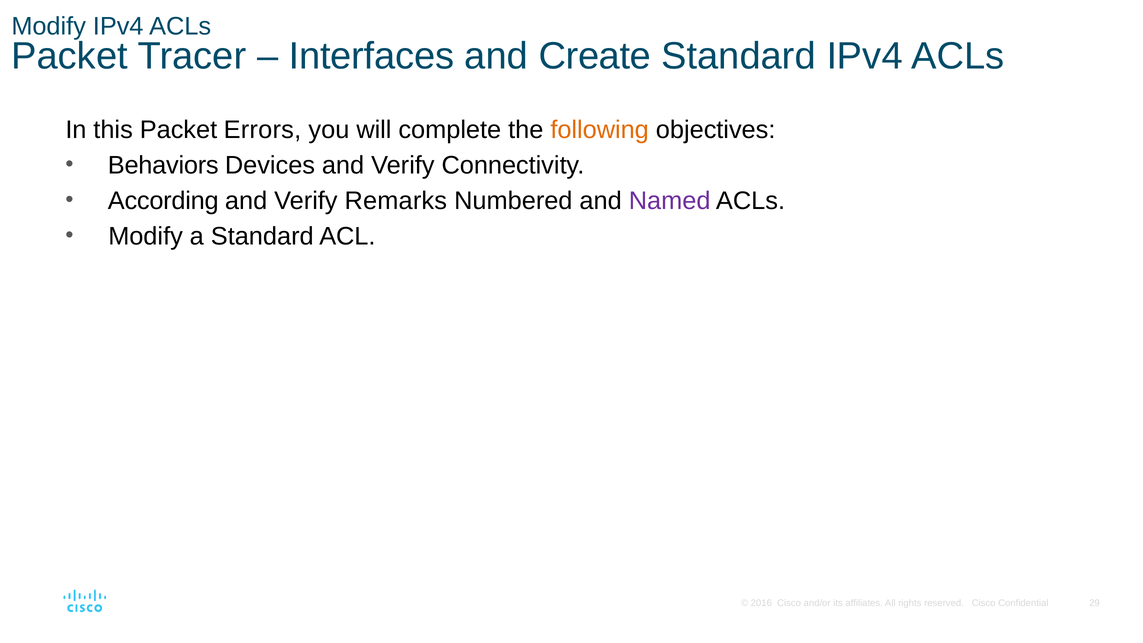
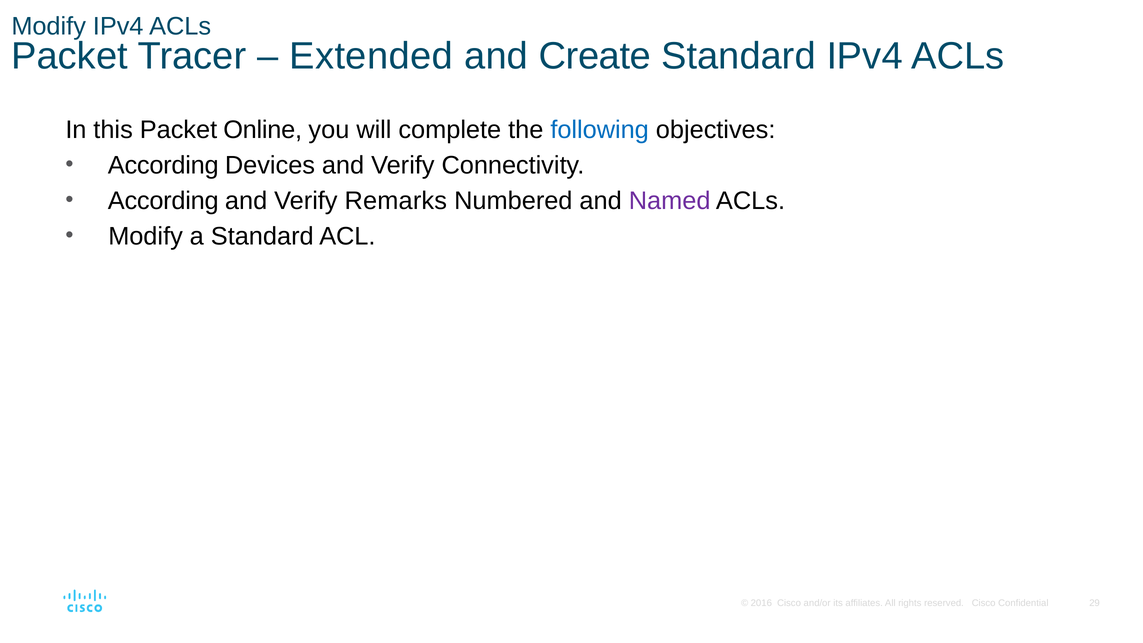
Interfaces: Interfaces -> Extended
Errors: Errors -> Online
following colour: orange -> blue
Behaviors at (163, 165): Behaviors -> According
